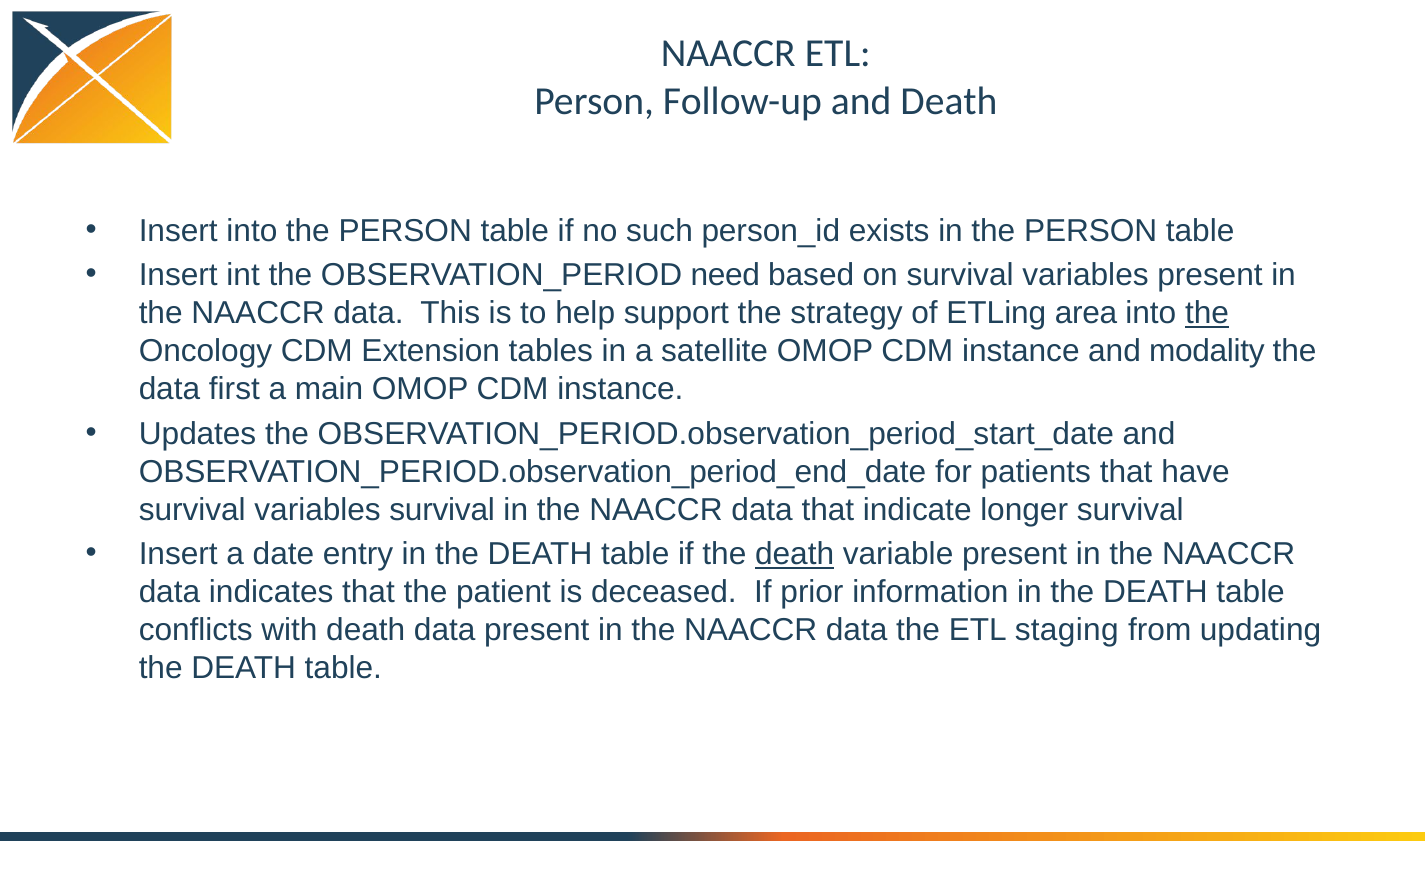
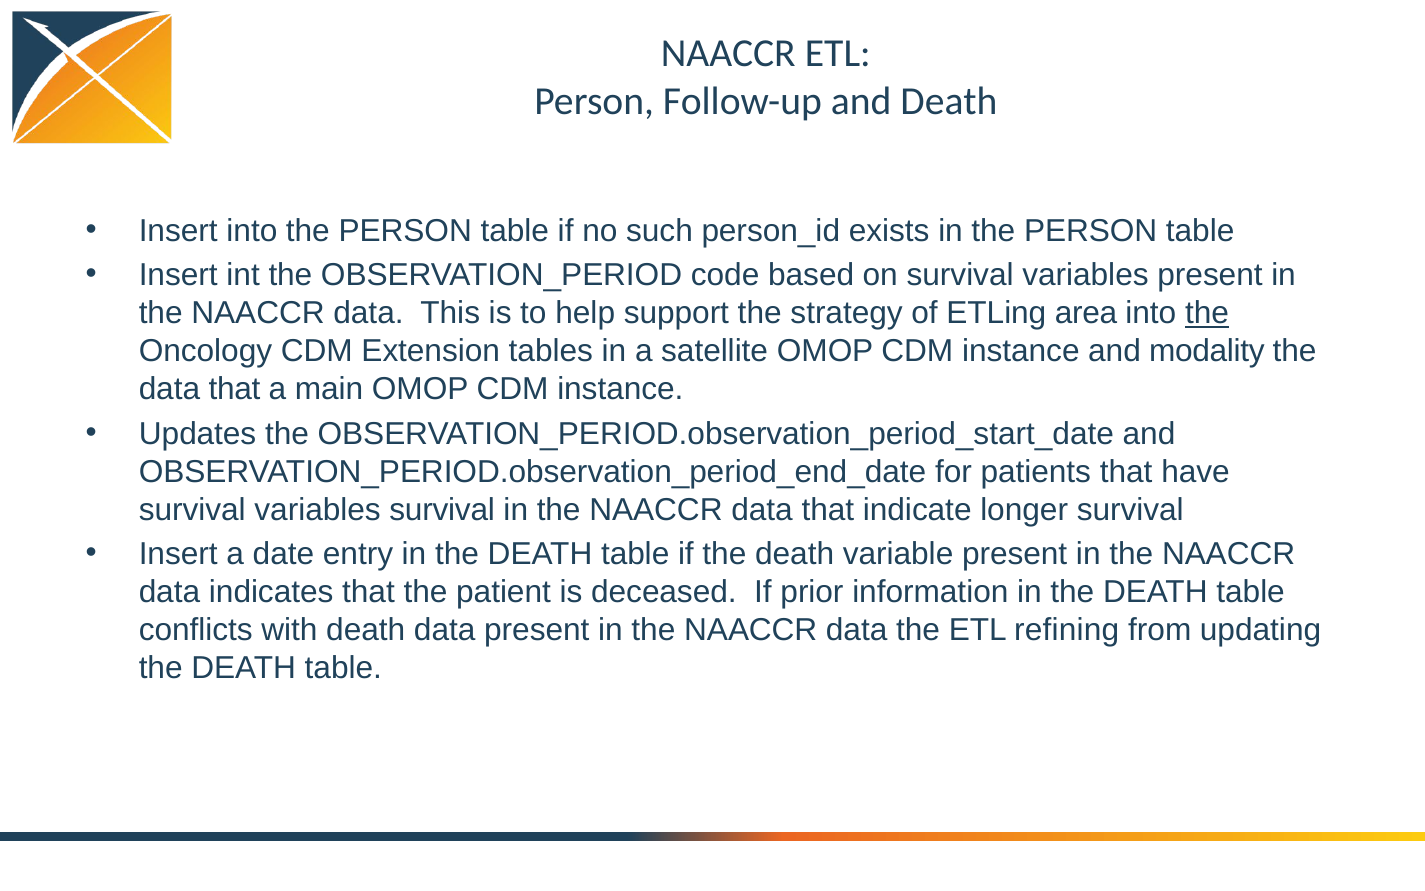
need: need -> code
first at (234, 389): first -> that
death at (795, 554) underline: present -> none
staging: staging -> refining
